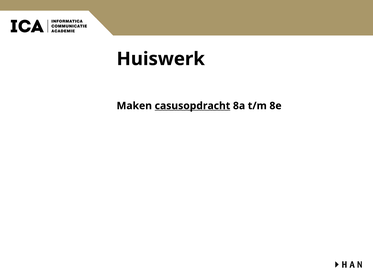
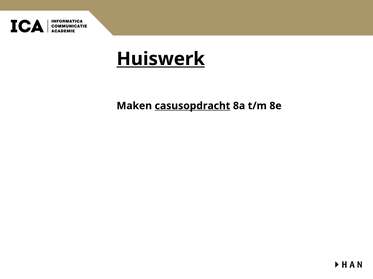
Huiswerk underline: none -> present
